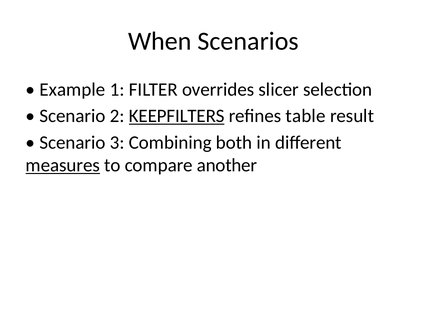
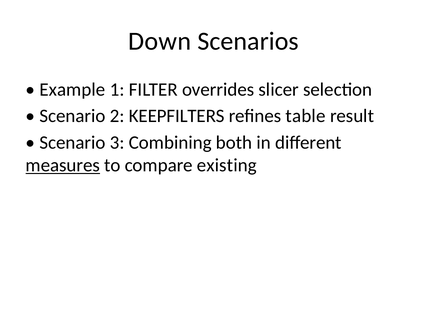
When: When -> Down
KEEPFILTERS underline: present -> none
another: another -> existing
